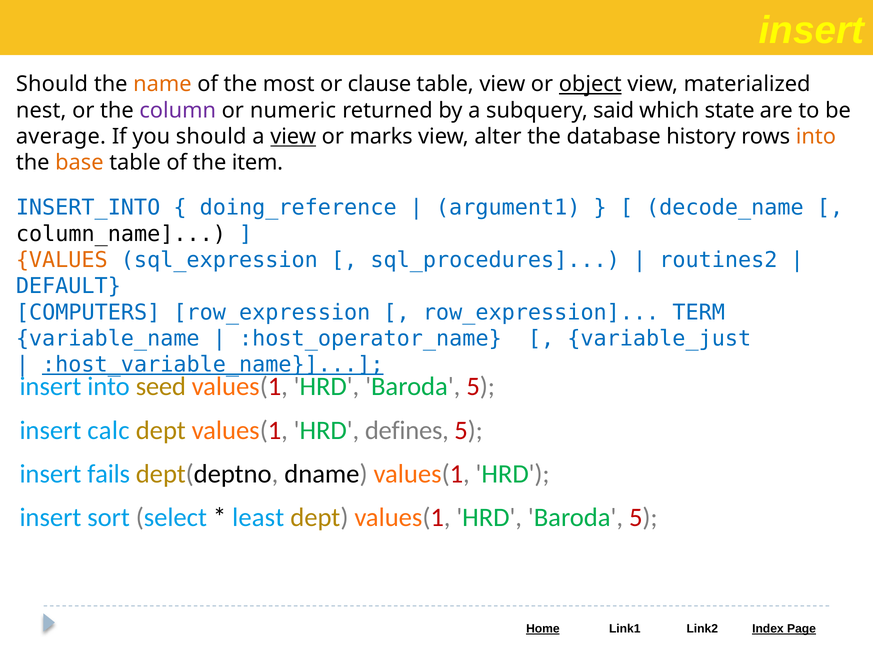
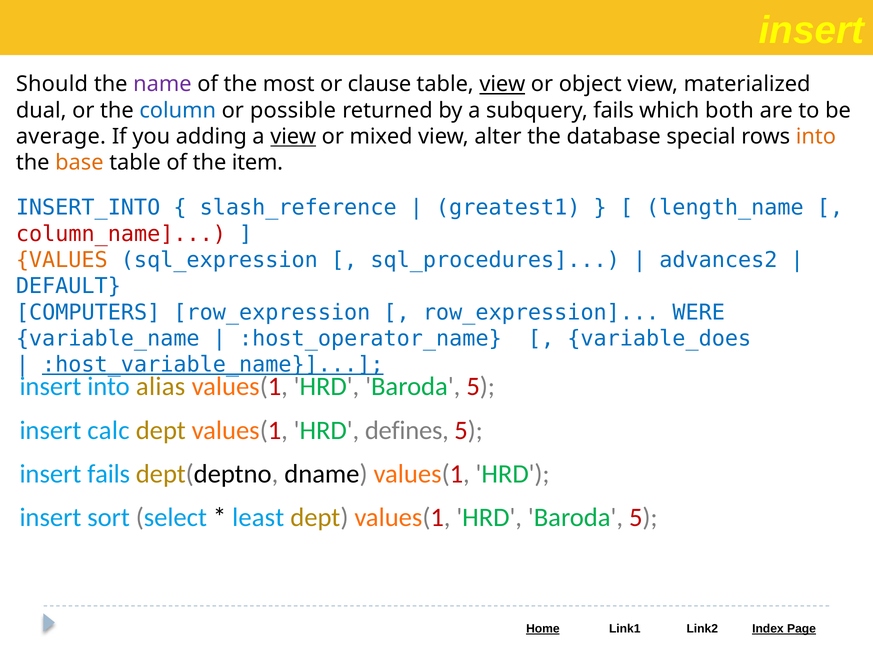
name colour: orange -> purple
view at (502, 84) underline: none -> present
object underline: present -> none
nest: nest -> dual
column colour: purple -> blue
numeric: numeric -> possible
subquery said: said -> fails
state: state -> both
you should: should -> adding
marks: marks -> mixed
history: history -> special
doing_reference: doing_reference -> slash_reference
argument1: argument1 -> greatest1
decode_name: decode_name -> length_name
column_name colour: black -> red
routines2: routines2 -> advances2
TERM: TERM -> WERE
variable_just: variable_just -> variable_does
seed: seed -> alias
